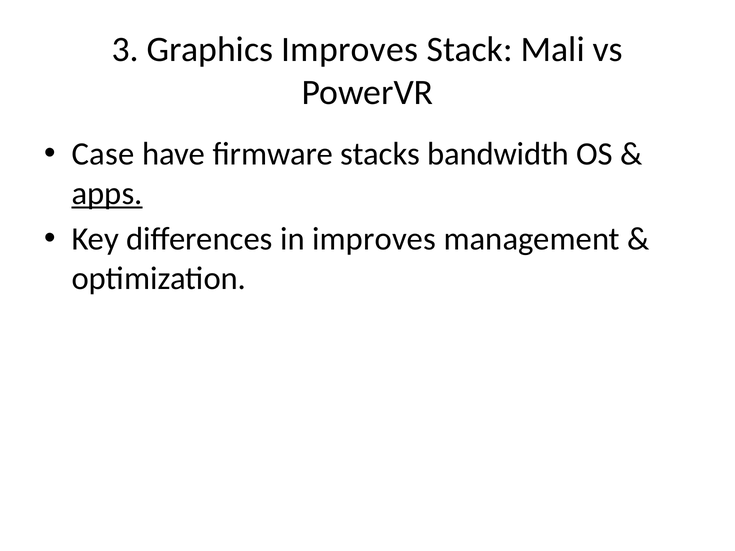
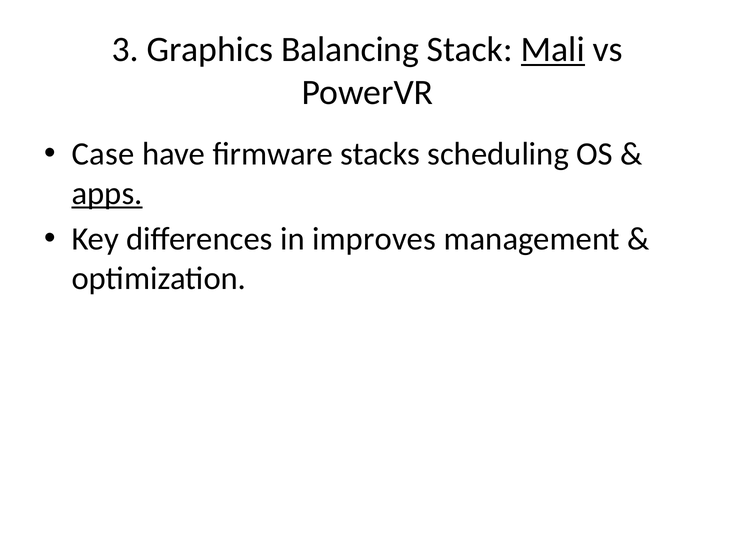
Graphics Improves: Improves -> Balancing
Mali underline: none -> present
bandwidth: bandwidth -> scheduling
